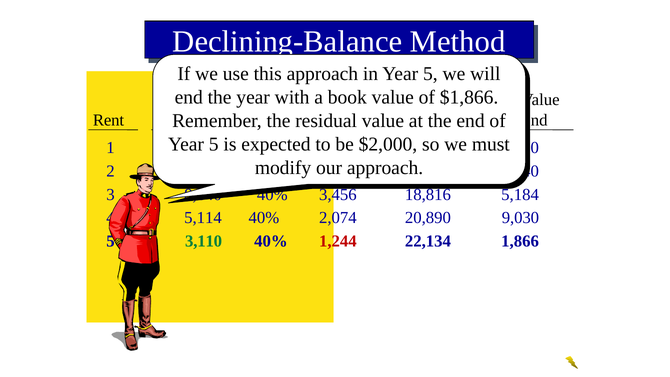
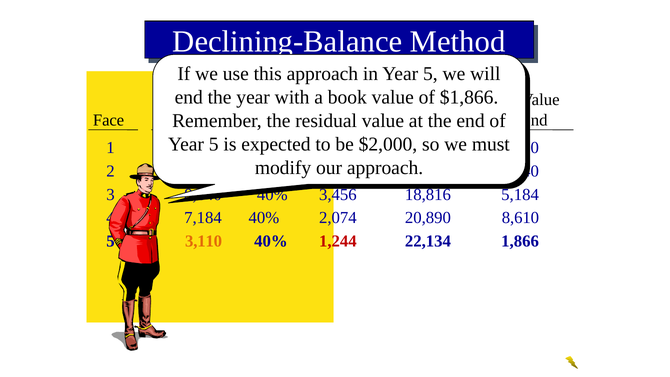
Rent: Rent -> Face
5,114: 5,114 -> 7,184
9,030: 9,030 -> 8,610
3,110 colour: green -> orange
